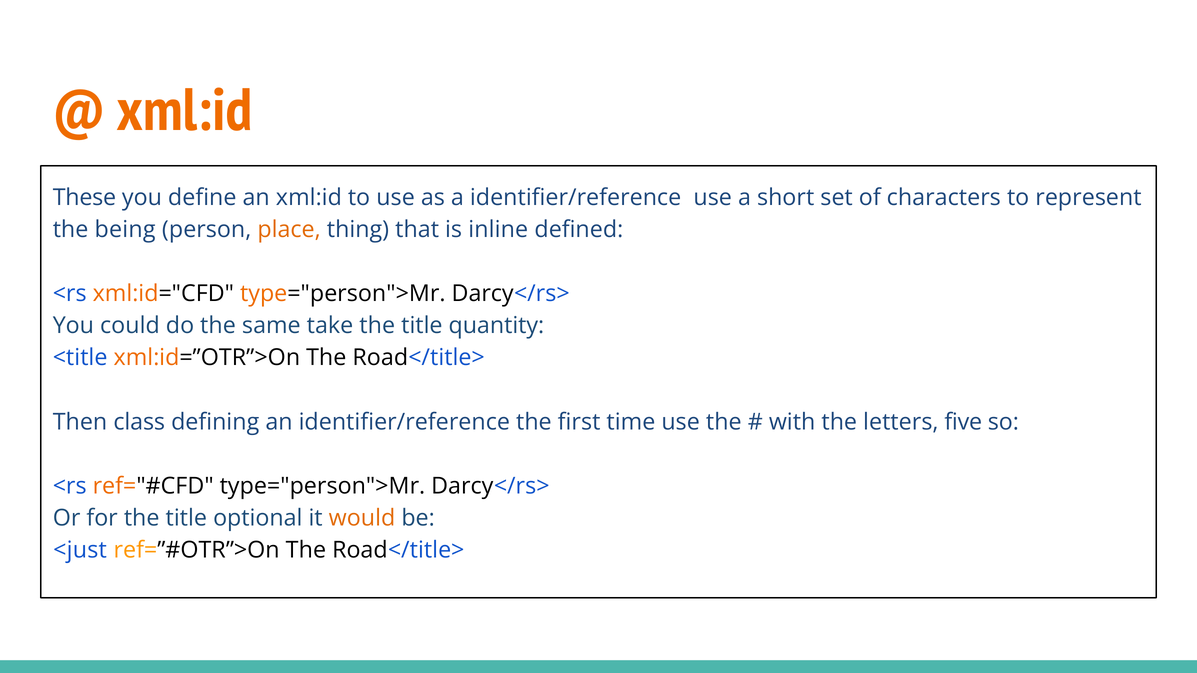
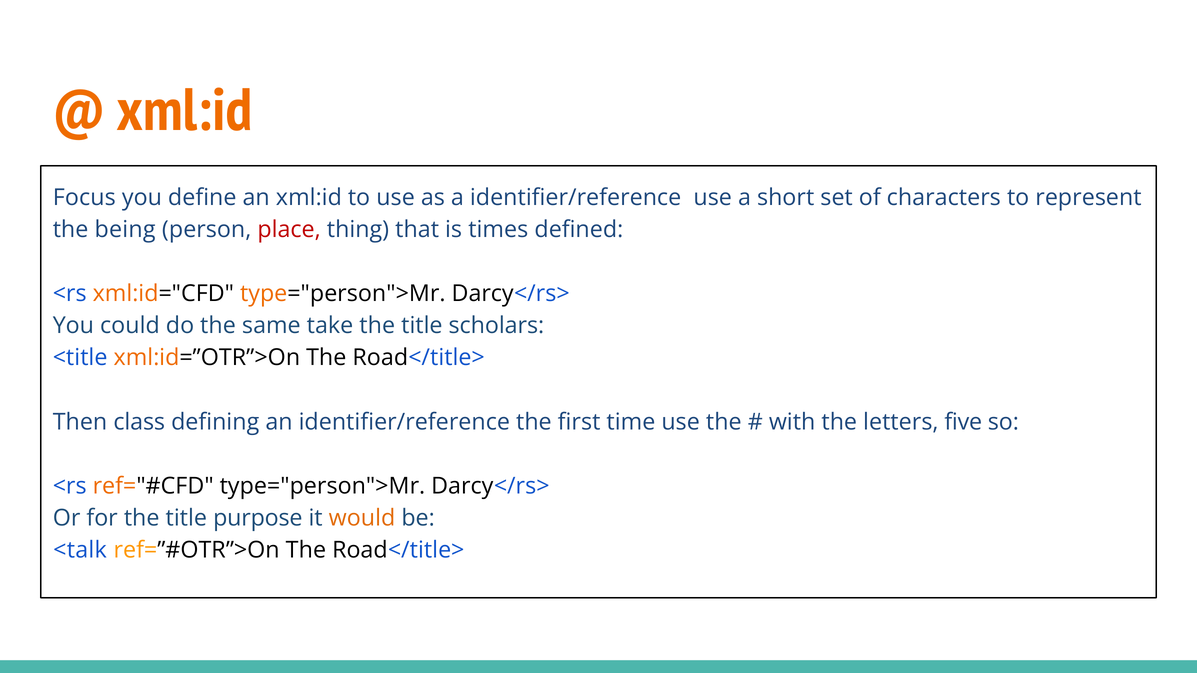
These: These -> Focus
place colour: orange -> red
inline: inline -> times
quantity: quantity -> scholars
optional: optional -> purpose
<just: <just -> <talk
